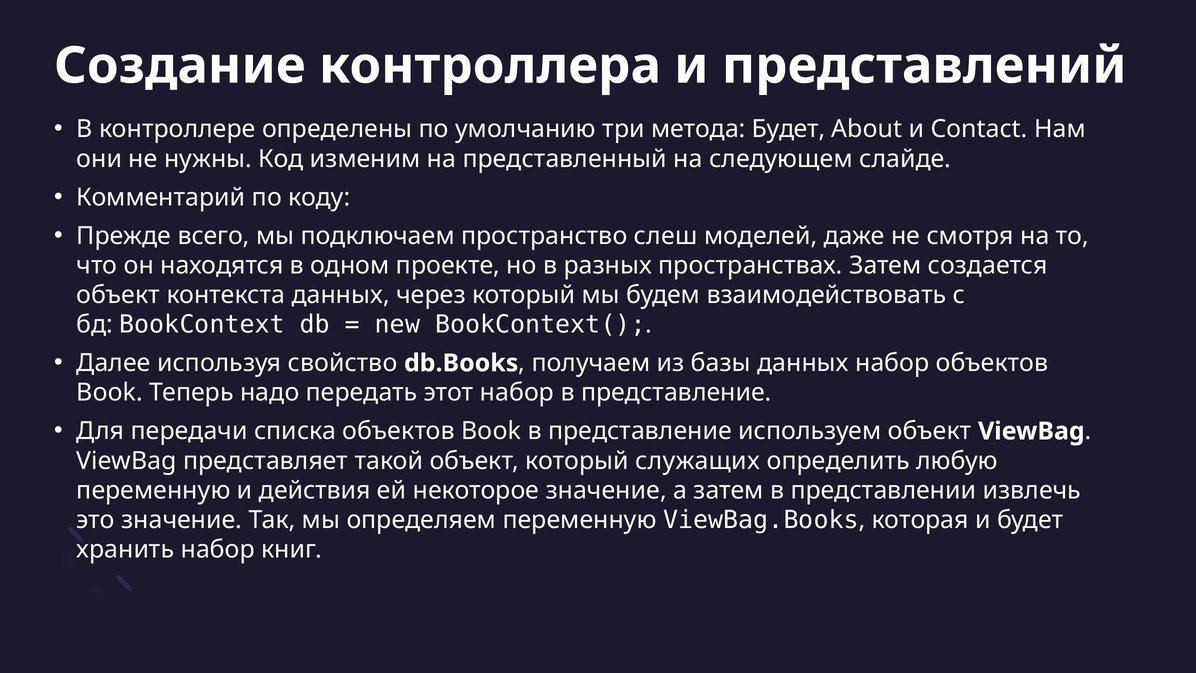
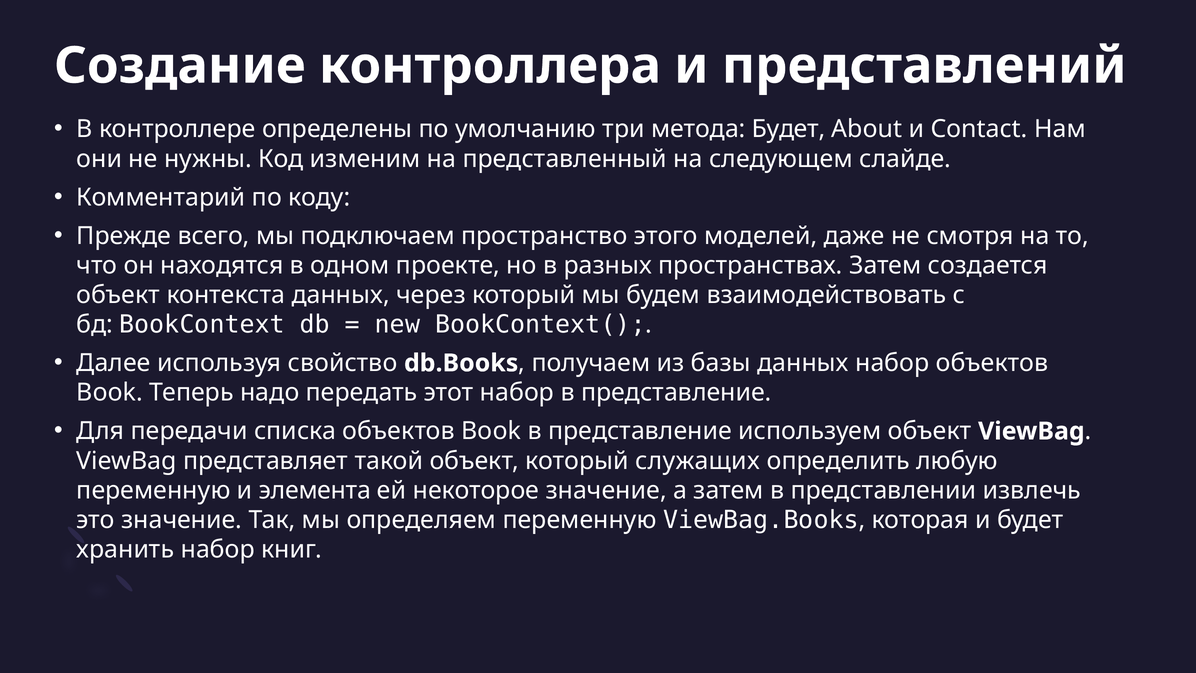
слеш: слеш -> этого
действия: действия -> элемента
